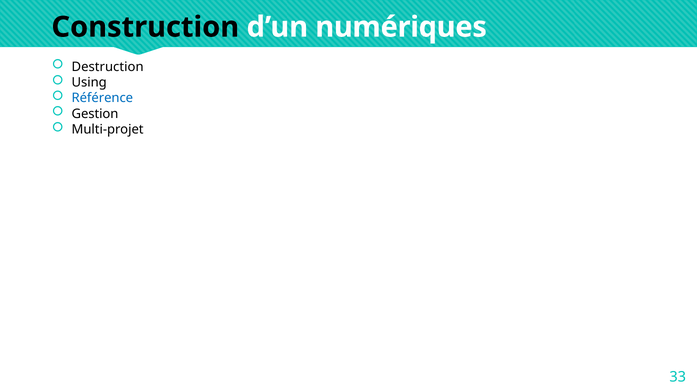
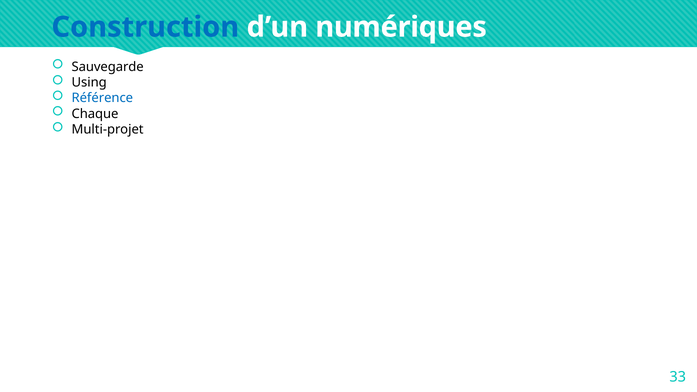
Construction colour: black -> blue
Destruction: Destruction -> Sauvegarde
Gestion: Gestion -> Chaque
